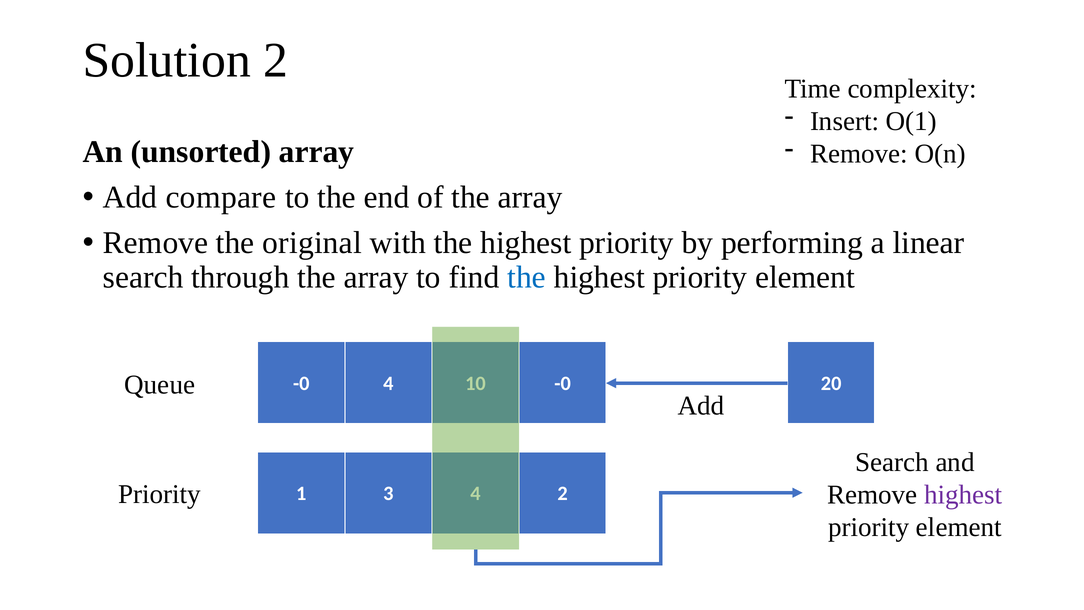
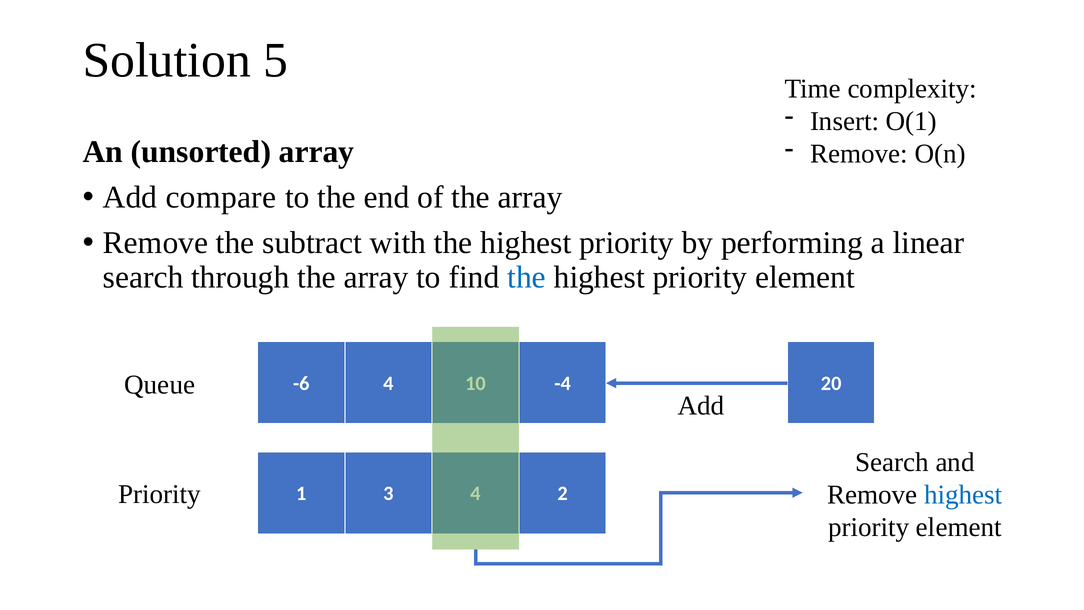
Solution 2: 2 -> 5
original: original -> subtract
-0 at (301, 383): -0 -> -6
-0 at (563, 383): -0 -> -4
highest at (963, 494) colour: purple -> blue
